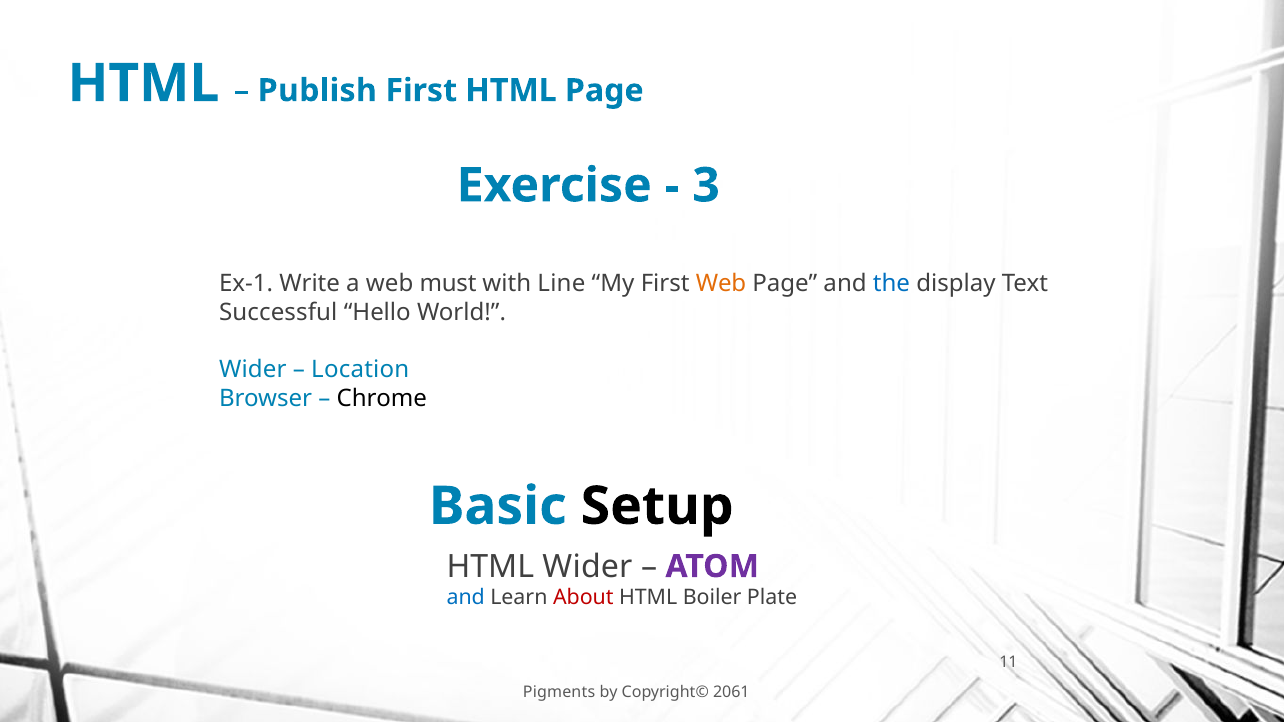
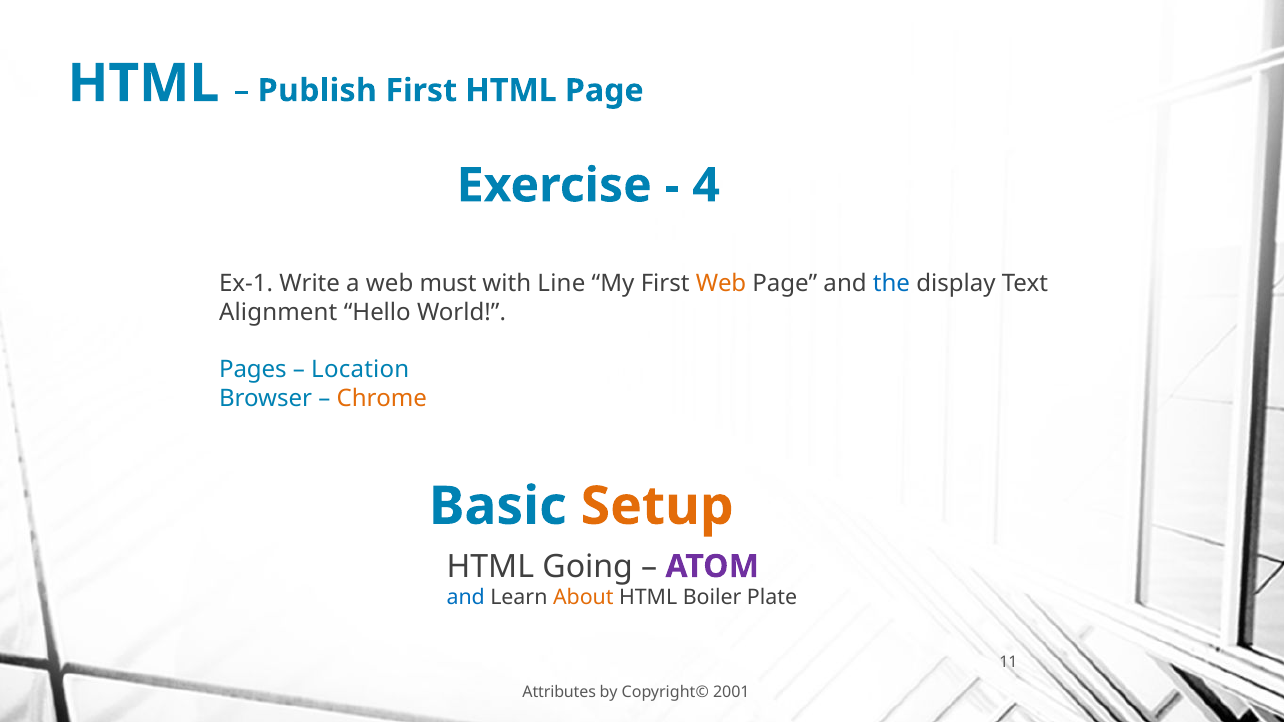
3: 3 -> 4
Successful: Successful -> Alignment
Wider at (253, 370): Wider -> Pages
Chrome colour: black -> orange
Setup colour: black -> orange
HTML Wider: Wider -> Going
About colour: red -> orange
Pigments: Pigments -> Attributes
2061: 2061 -> 2001
